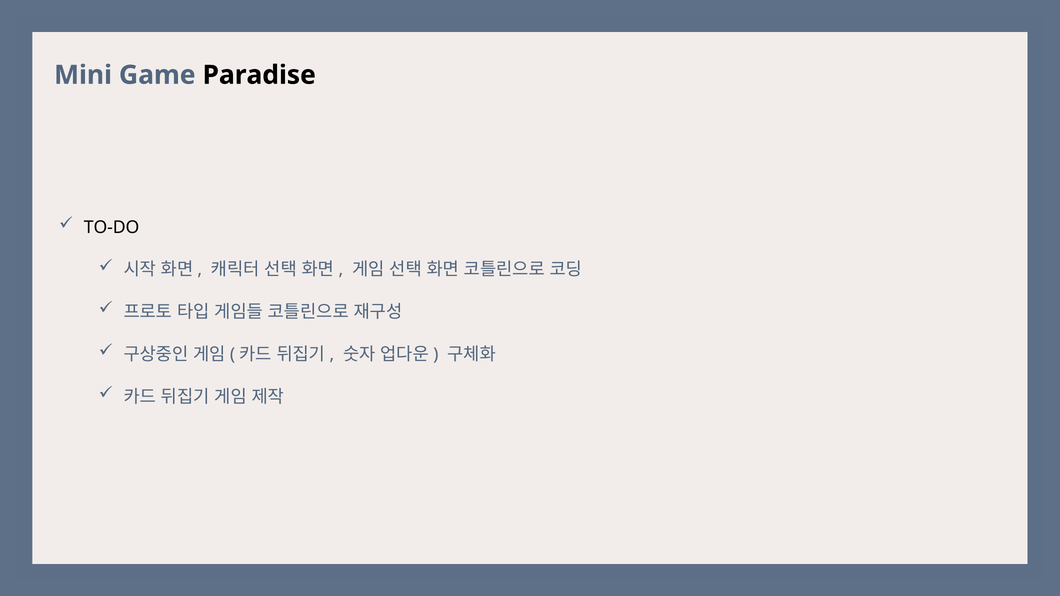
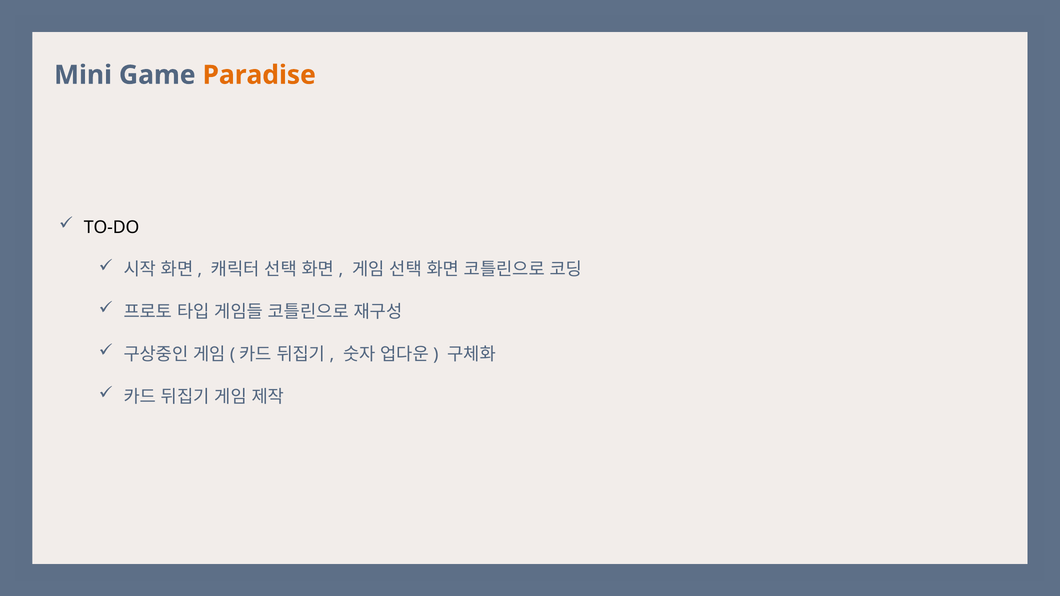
Paradise colour: black -> orange
